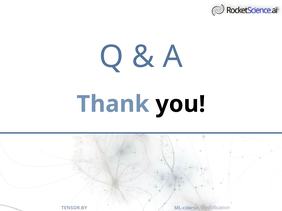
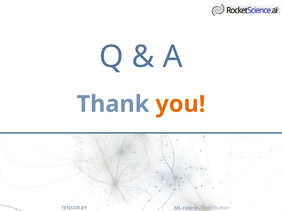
you colour: black -> orange
